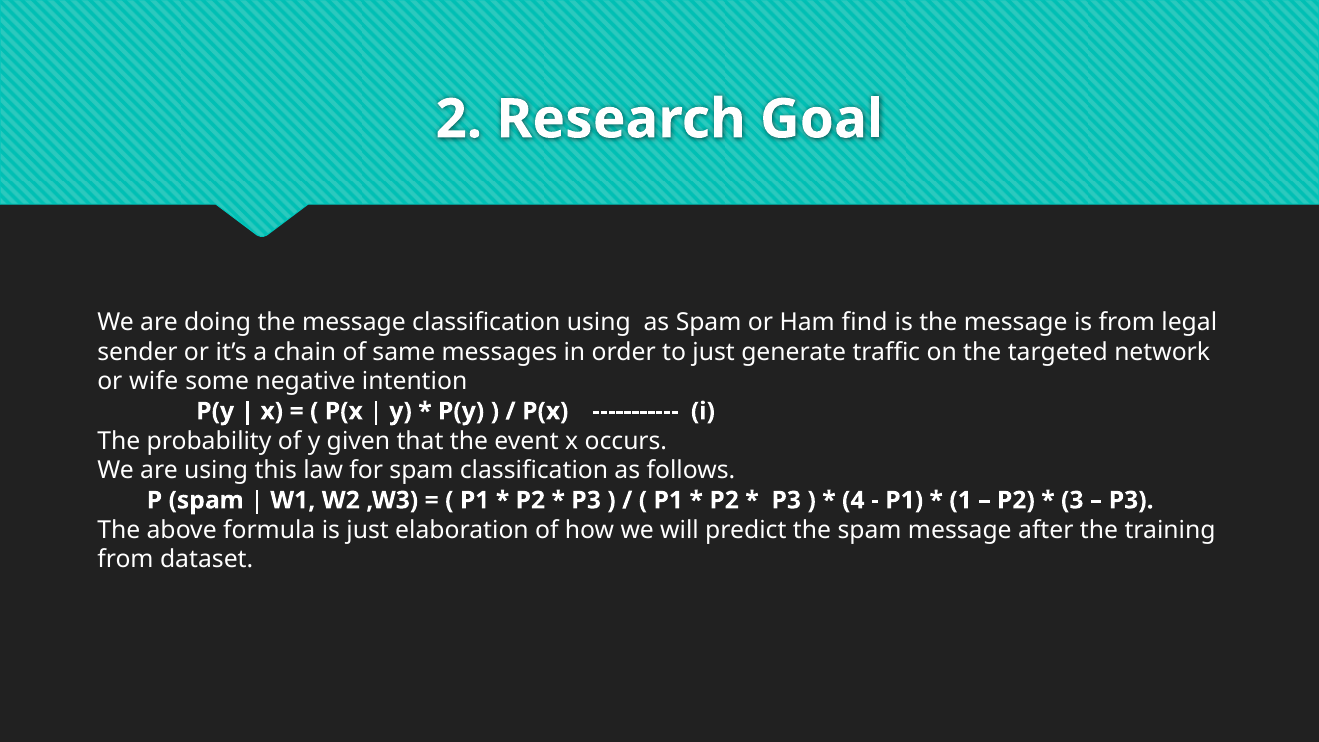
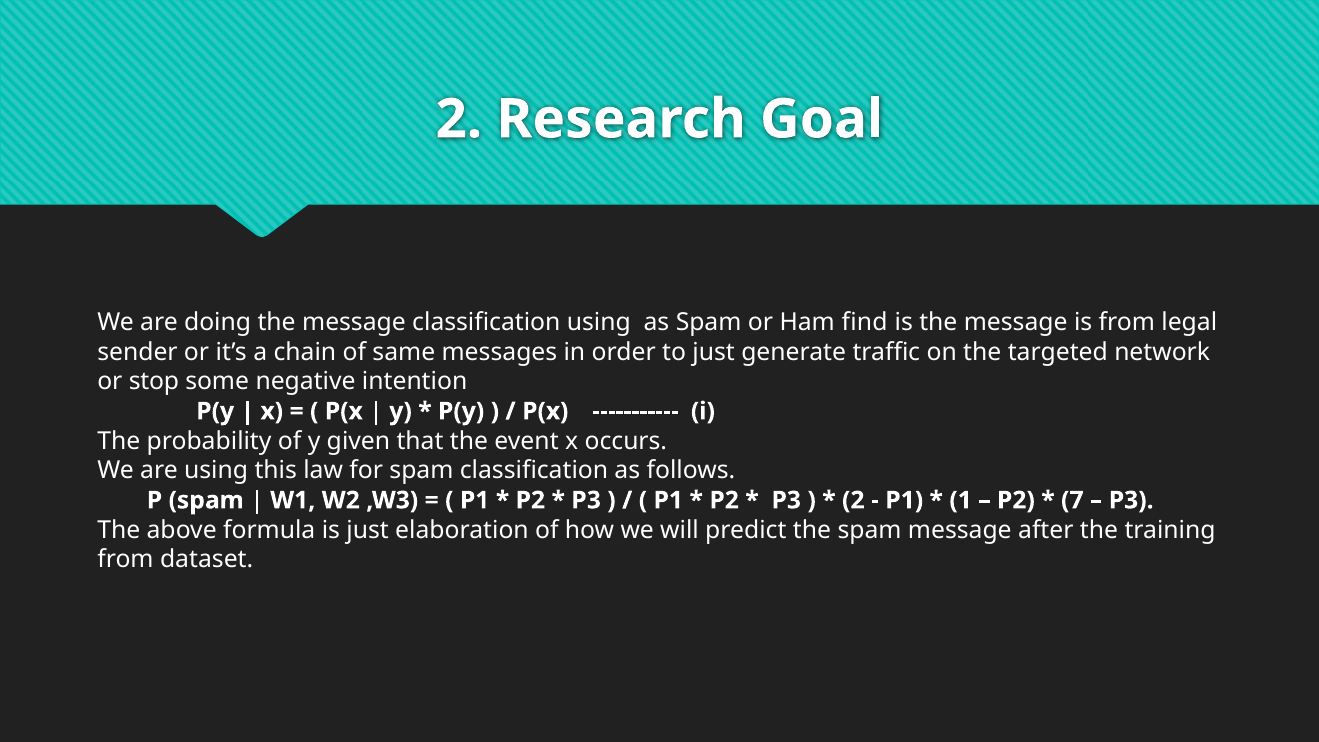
wife: wife -> stop
4 at (853, 500): 4 -> 2
3: 3 -> 7
